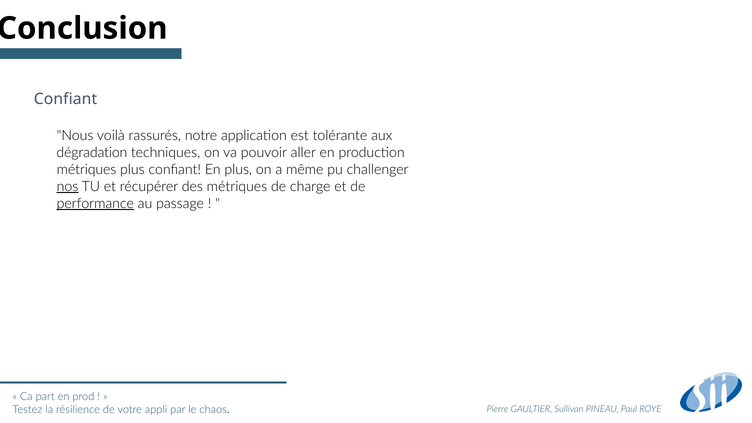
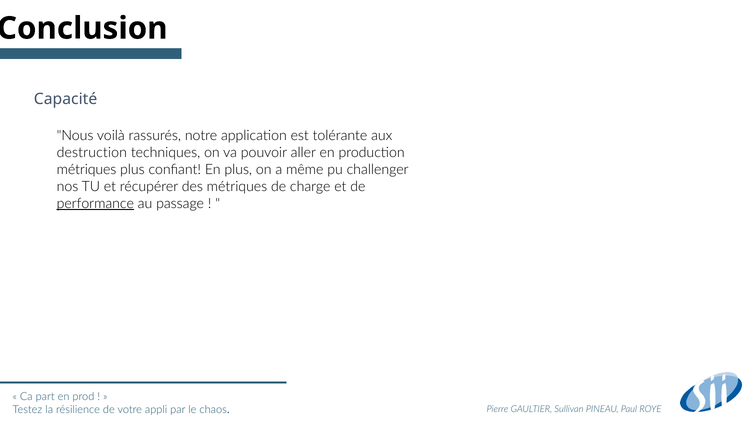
Confiant at (66, 99): Confiant -> Capacité
dégradation: dégradation -> destruction
nos underline: present -> none
